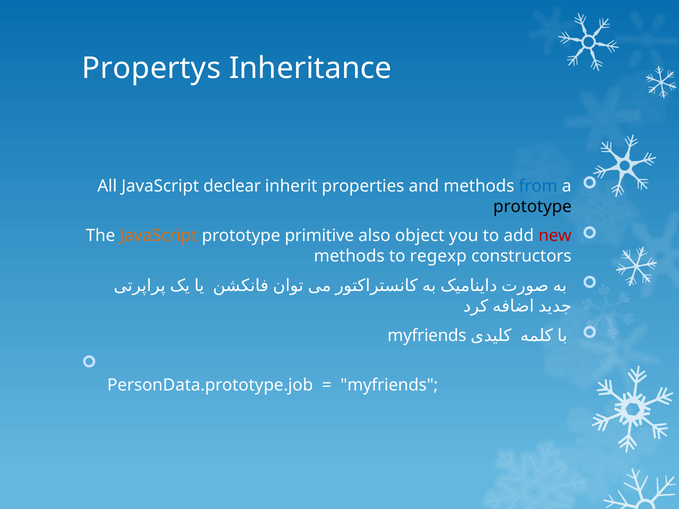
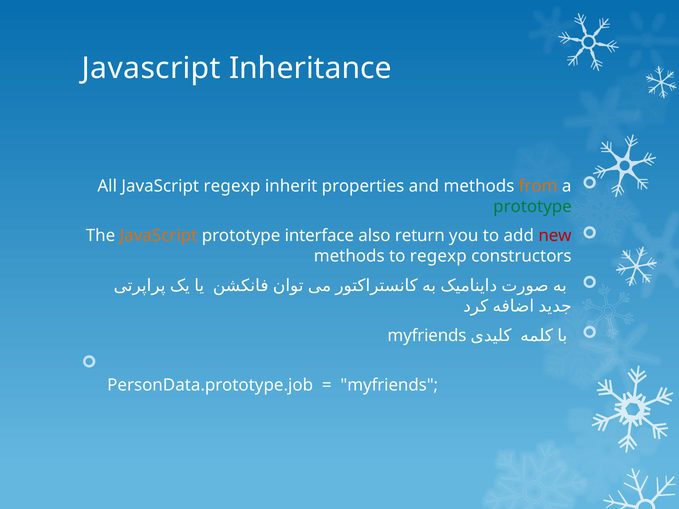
Propertys at (151, 68): Propertys -> Javascript
JavaScript declear: declear -> regexp
from colour: blue -> orange
prototype at (532, 207) colour: black -> green
primitive: primitive -> interface
object: object -> return
